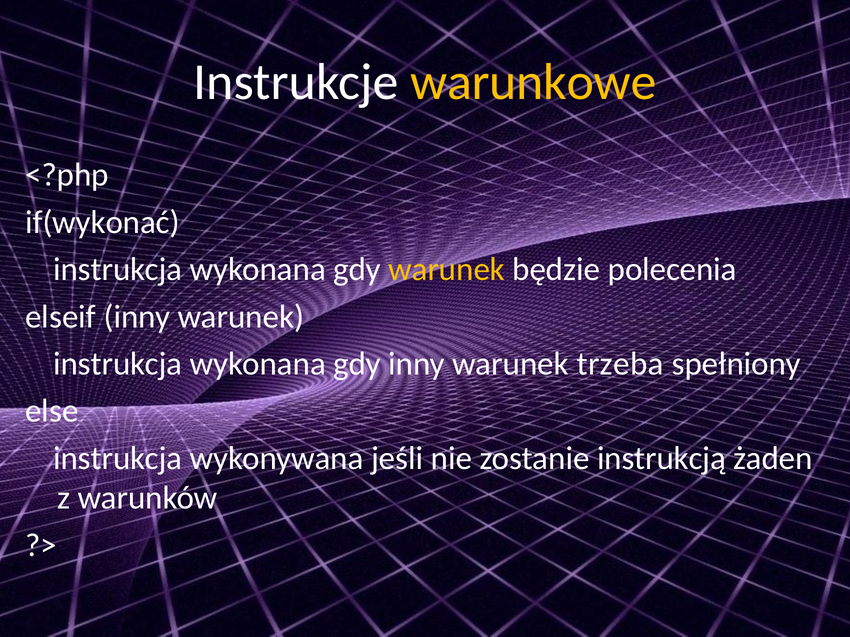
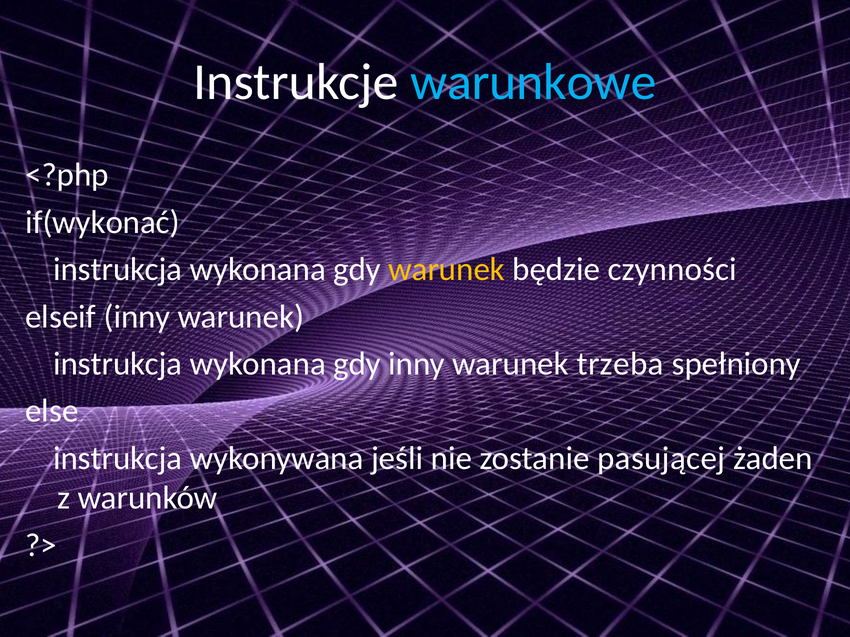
warunkowe colour: yellow -> light blue
polecenia: polecenia -> czynności
instrukcją: instrukcją -> pasującej
